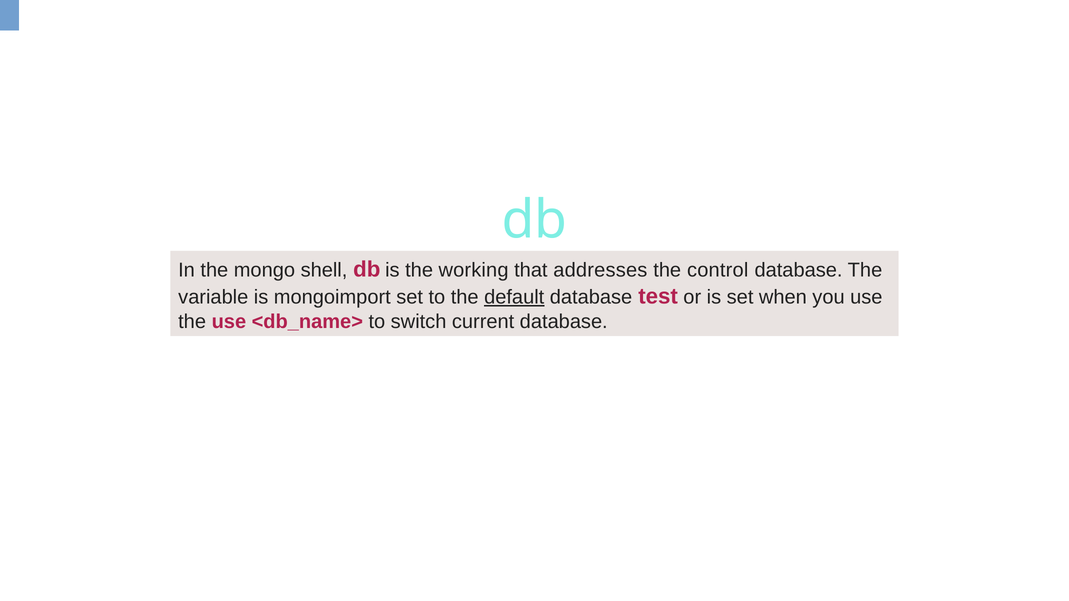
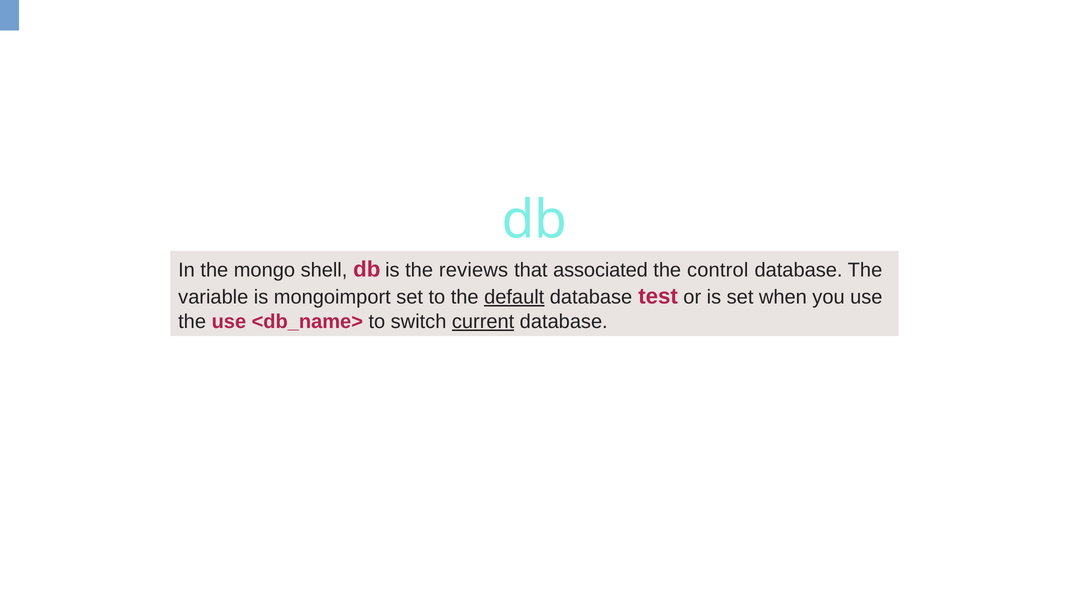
working: working -> reviews
addresses: addresses -> associated
current underline: none -> present
